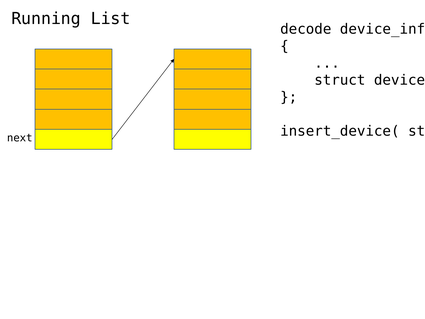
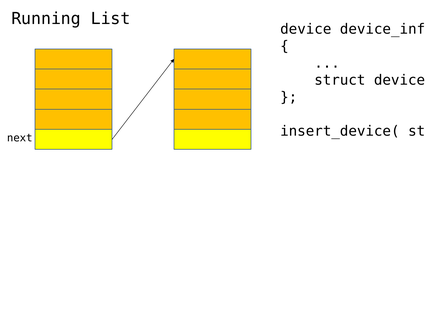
decode: decode -> device
